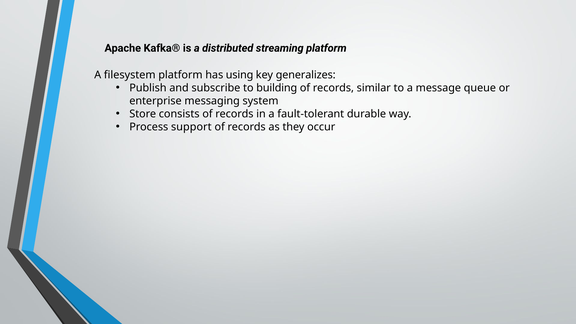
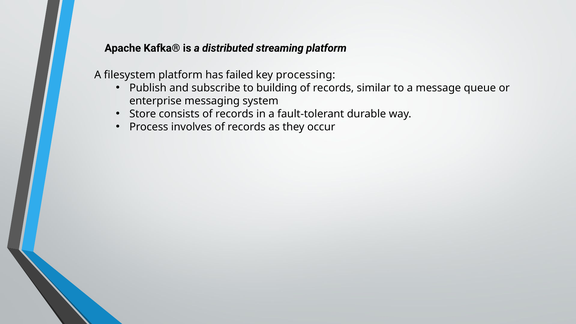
using: using -> failed
generalizes: generalizes -> processing
support: support -> involves
